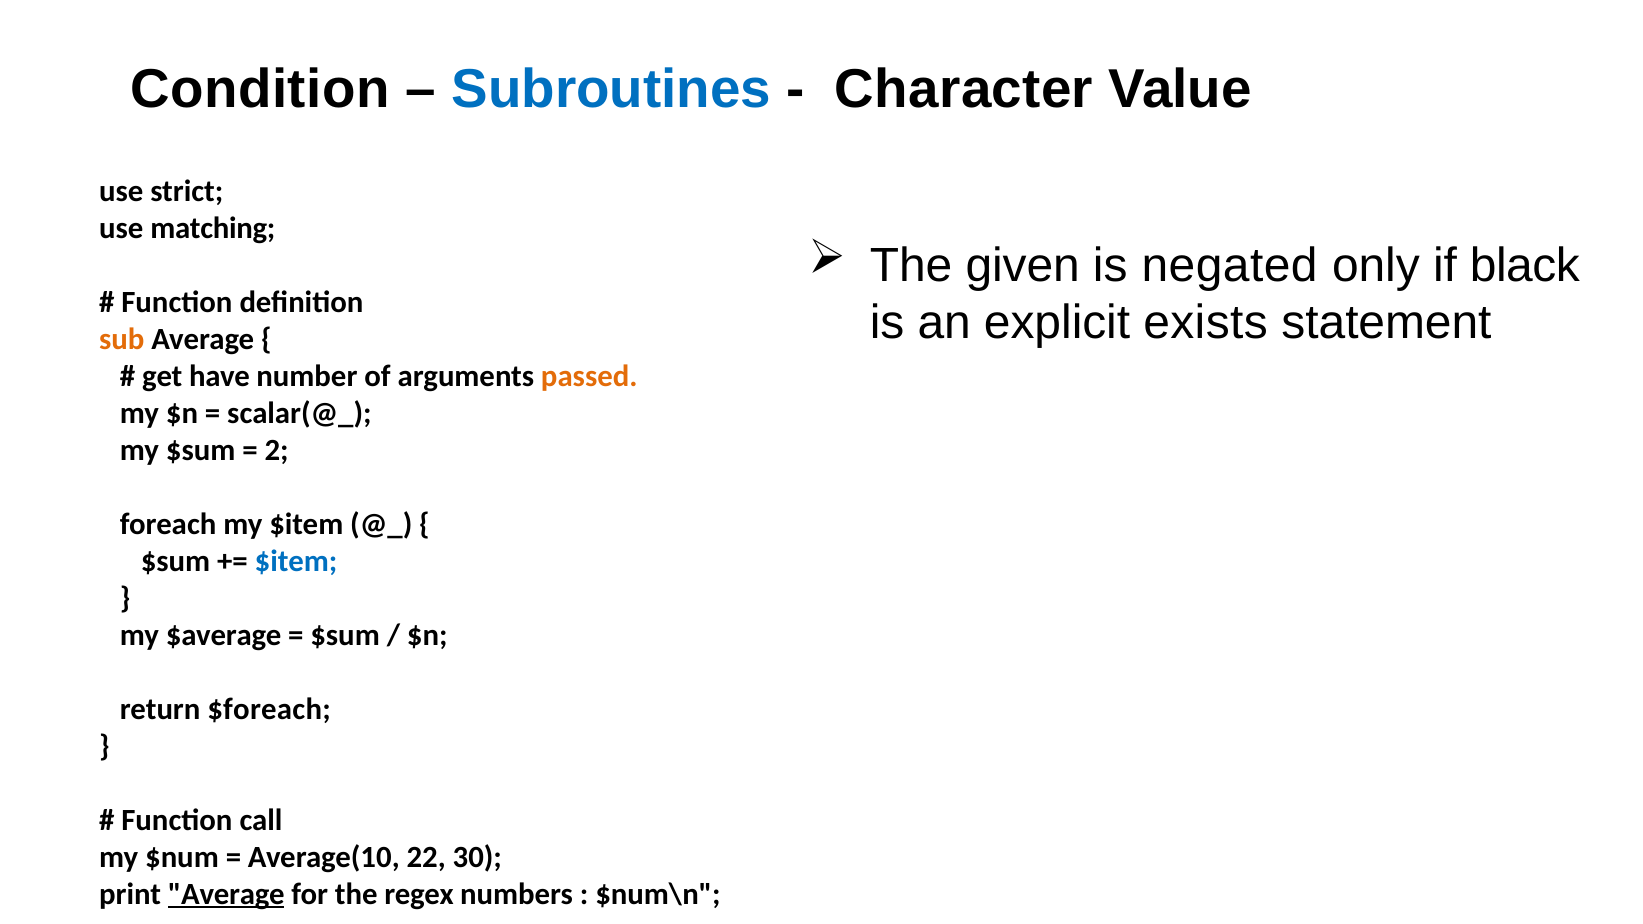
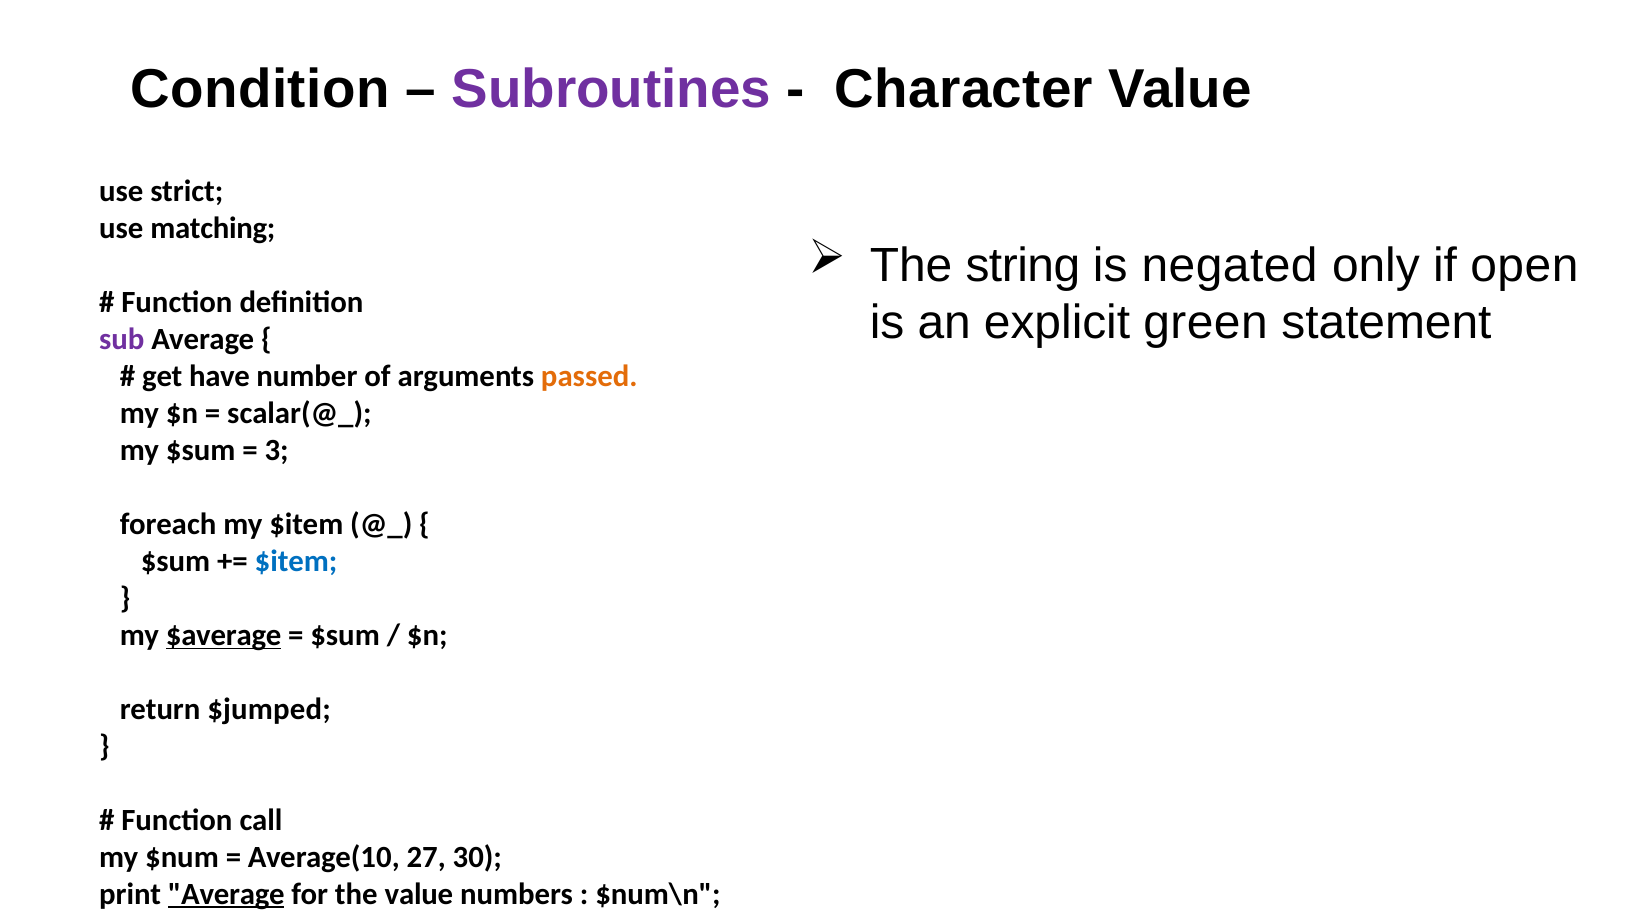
Subroutines colour: blue -> purple
given: given -> string
black: black -> open
exists: exists -> green
sub colour: orange -> purple
2: 2 -> 3
$average underline: none -> present
$foreach: $foreach -> $jumped
22: 22 -> 27
the regex: regex -> value
